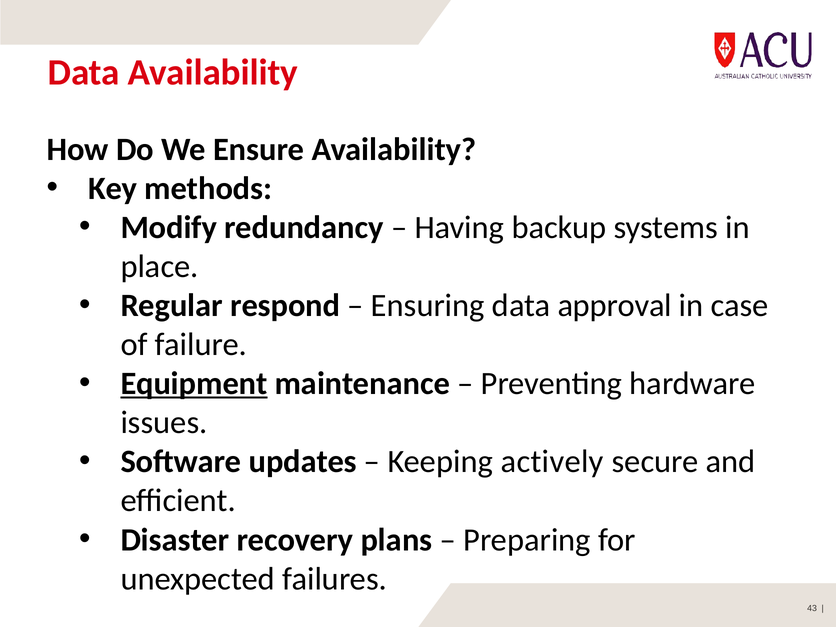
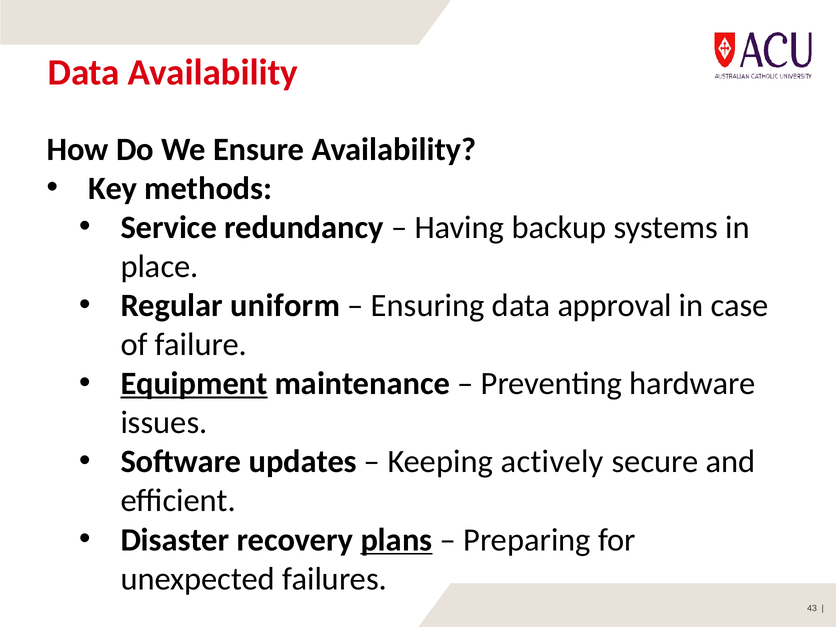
Modify: Modify -> Service
respond: respond -> uniform
plans underline: none -> present
